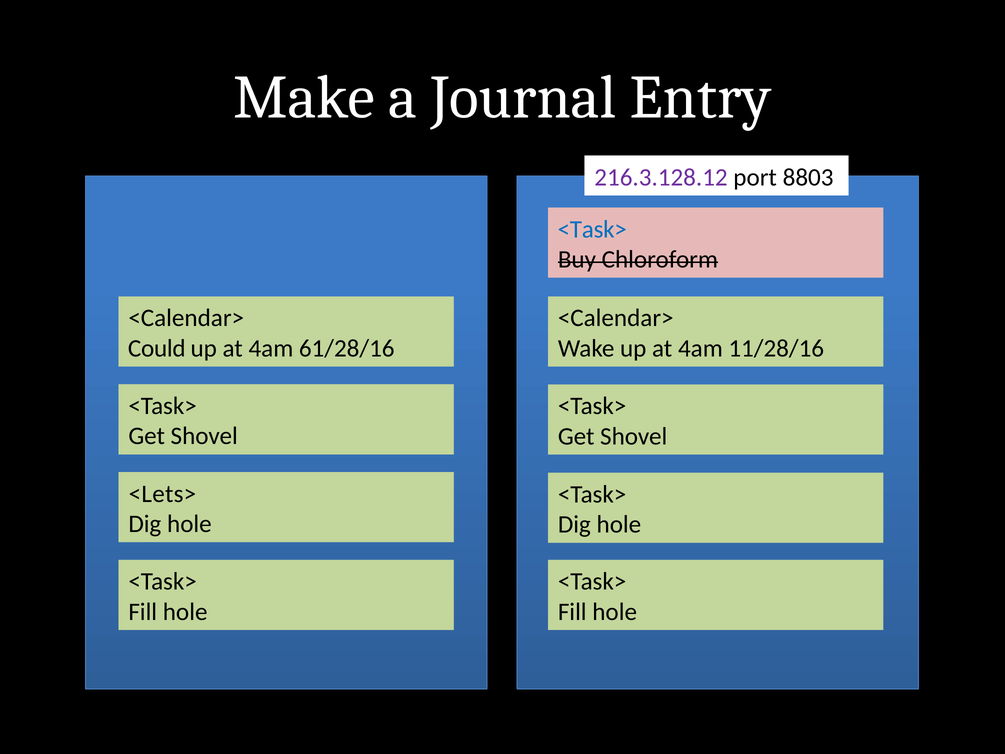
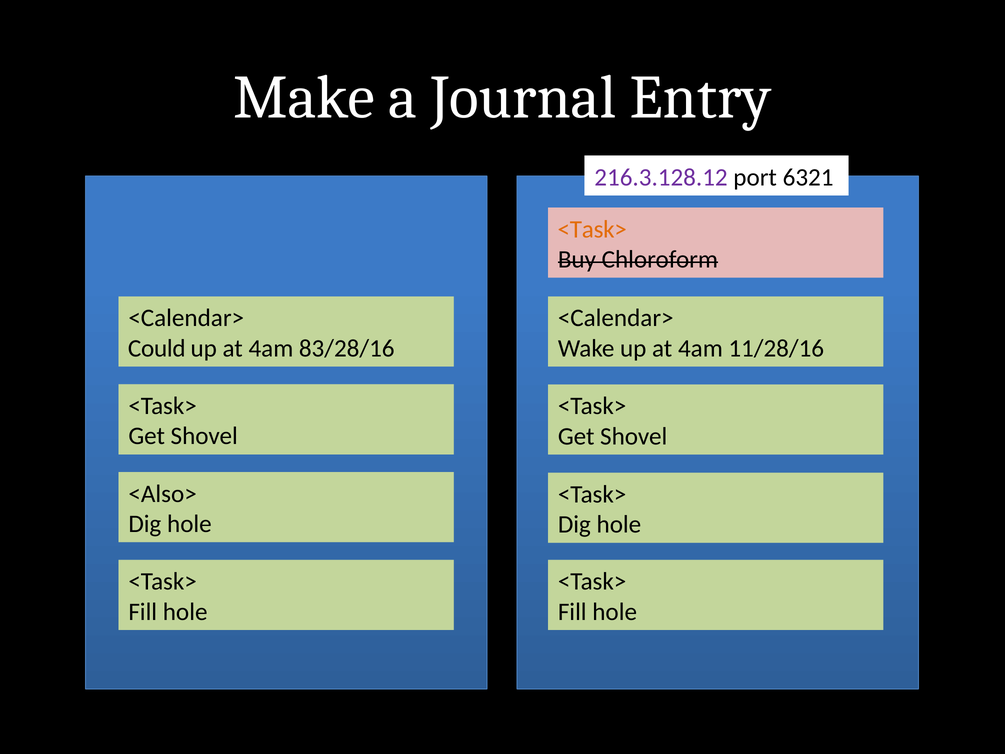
8803: 8803 -> 6321
<Task> at (592, 229) colour: blue -> orange
61/28/16: 61/28/16 -> 83/28/16
<Lets>: <Lets> -> <Also>
